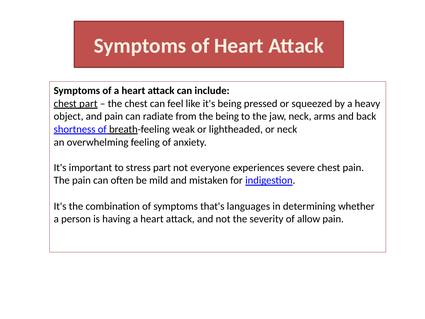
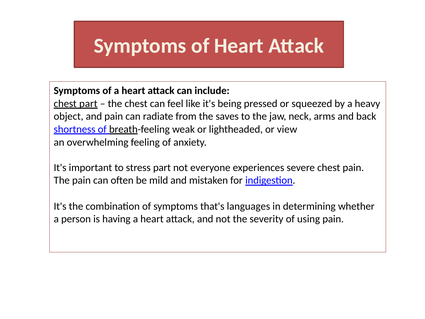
the being: being -> saves
or neck: neck -> view
allow: allow -> using
